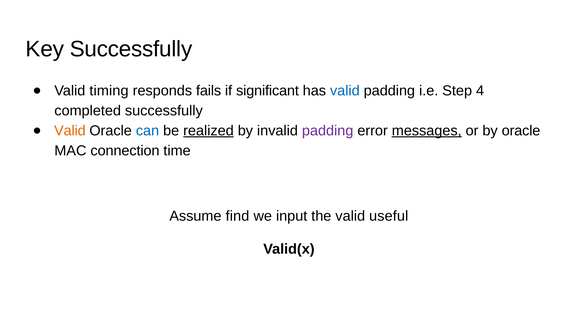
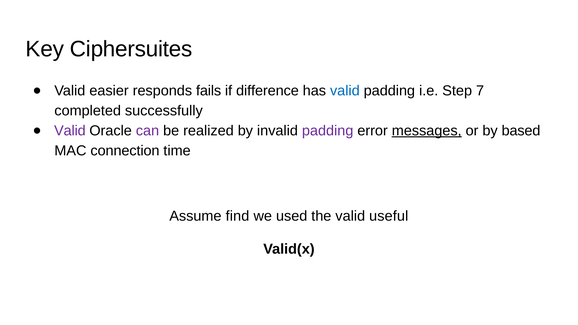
Key Successfully: Successfully -> Ciphersuites
timing: timing -> easier
significant: significant -> difference
4: 4 -> 7
Valid at (70, 131) colour: orange -> purple
can colour: blue -> purple
realized underline: present -> none
by oracle: oracle -> based
input: input -> used
